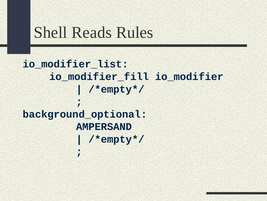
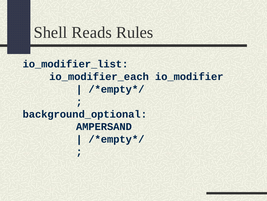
io_modifier_fill: io_modifier_fill -> io_modifier_each
